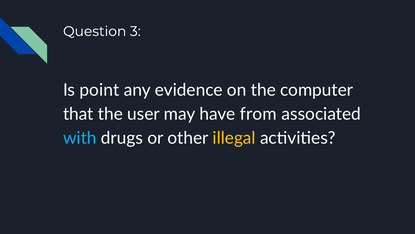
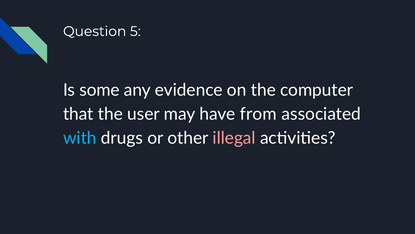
3: 3 -> 5
point: point -> some
illegal colour: yellow -> pink
